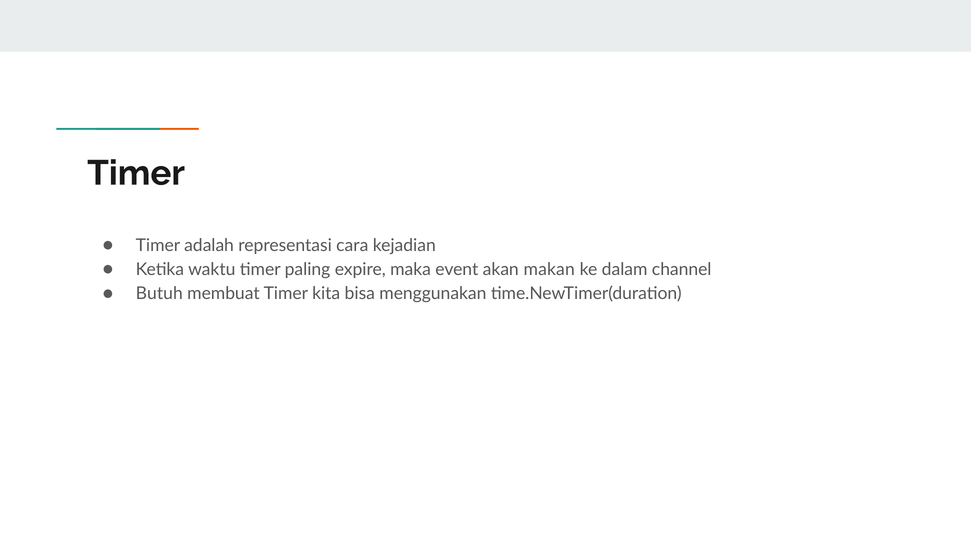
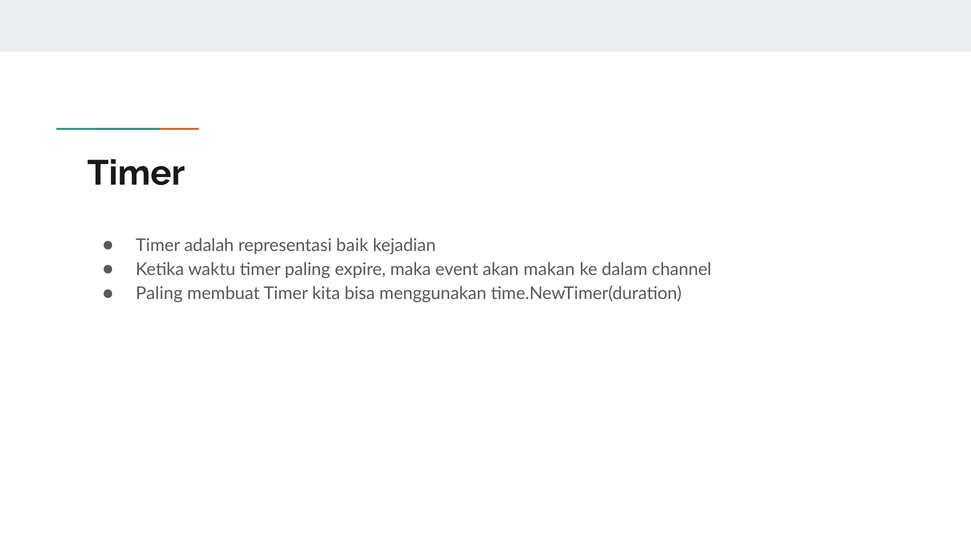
cara: cara -> baik
Butuh at (159, 294): Butuh -> Paling
